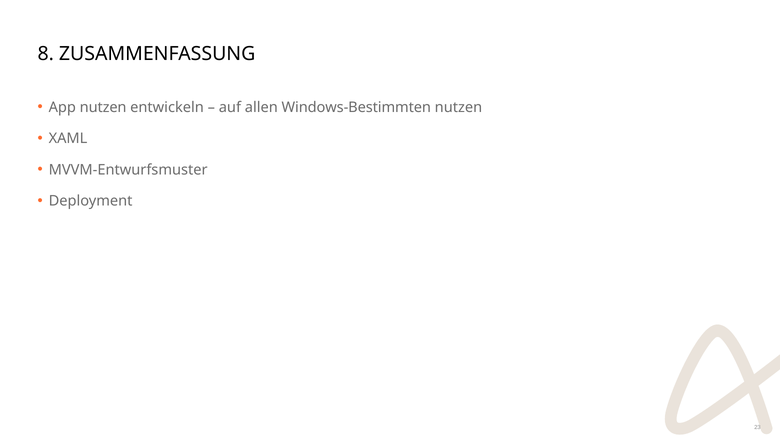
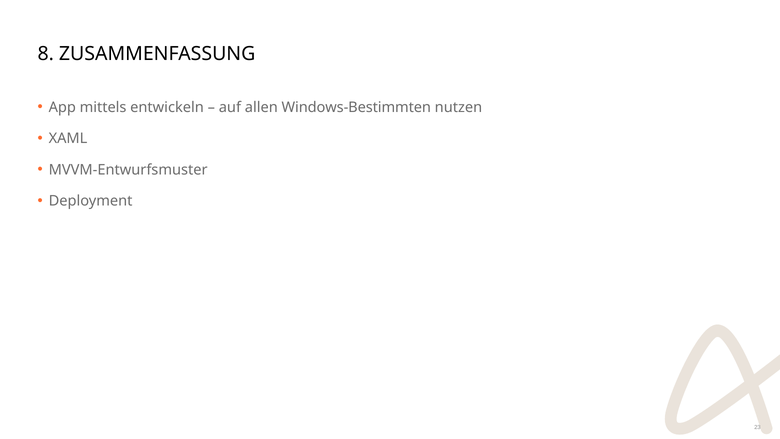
App nutzen: nutzen -> mittels
